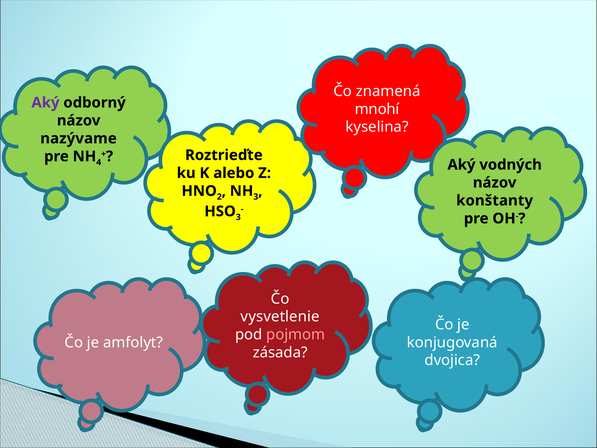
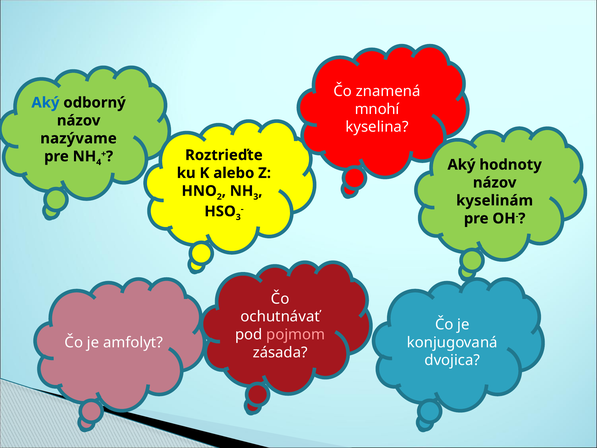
Aký at (45, 103) colour: purple -> blue
vodných: vodných -> hodnoty
konštanty: konštanty -> kyselinám
vysvetlenie: vysvetlenie -> ochutnávať
